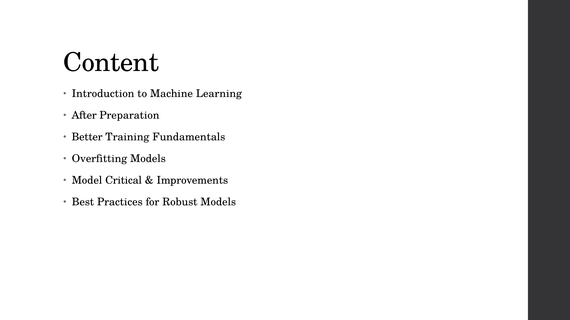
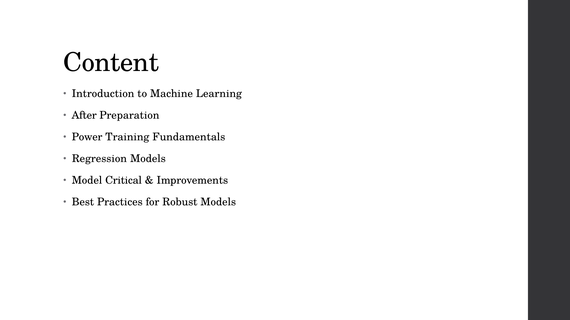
Better: Better -> Power
Overfitting: Overfitting -> Regression
